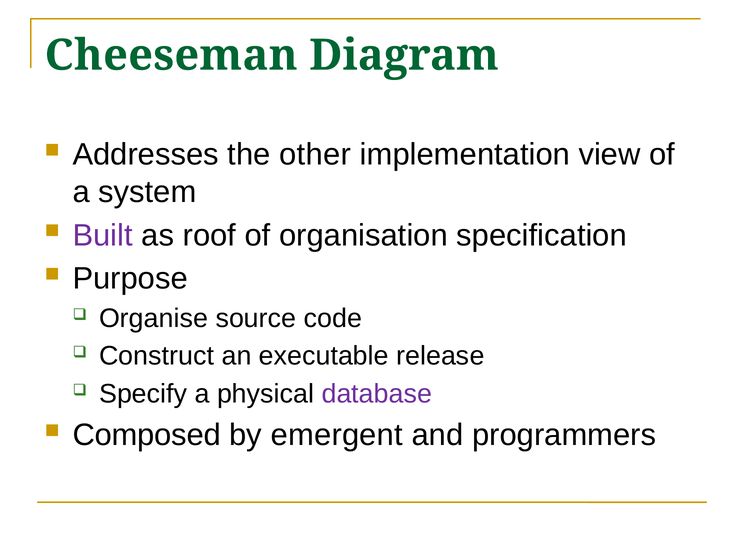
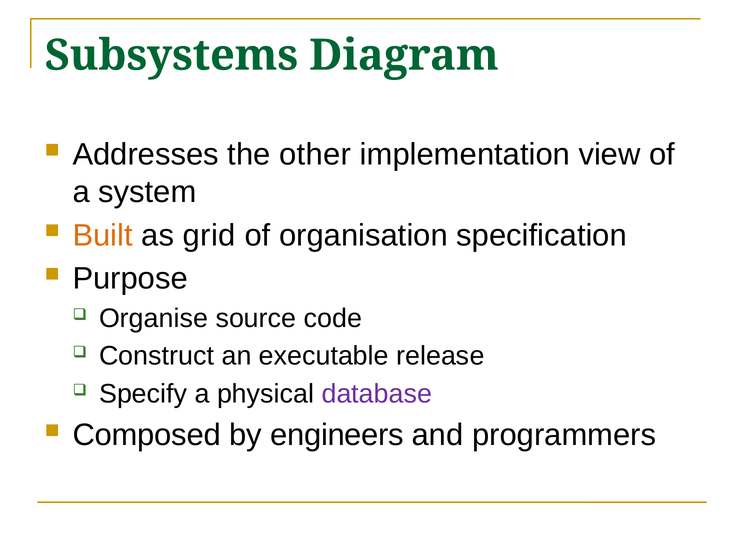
Cheeseman: Cheeseman -> Subsystems
Built colour: purple -> orange
roof: roof -> grid
emergent: emergent -> engineers
